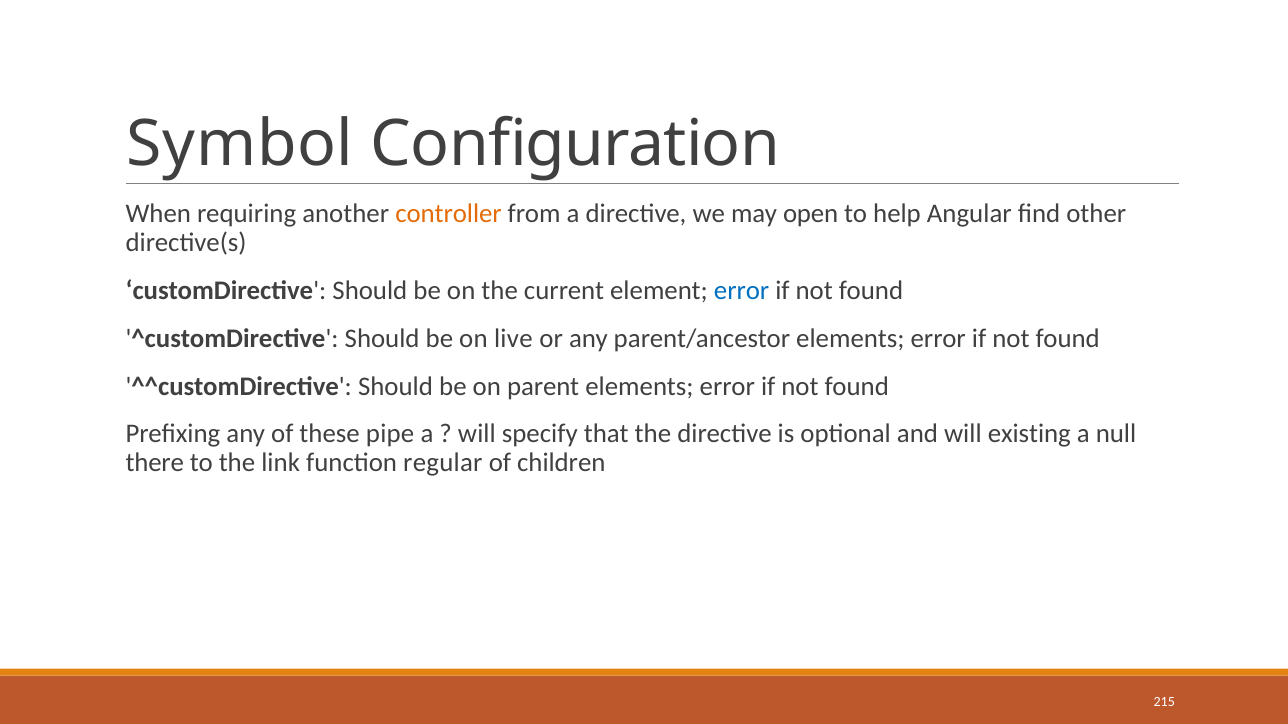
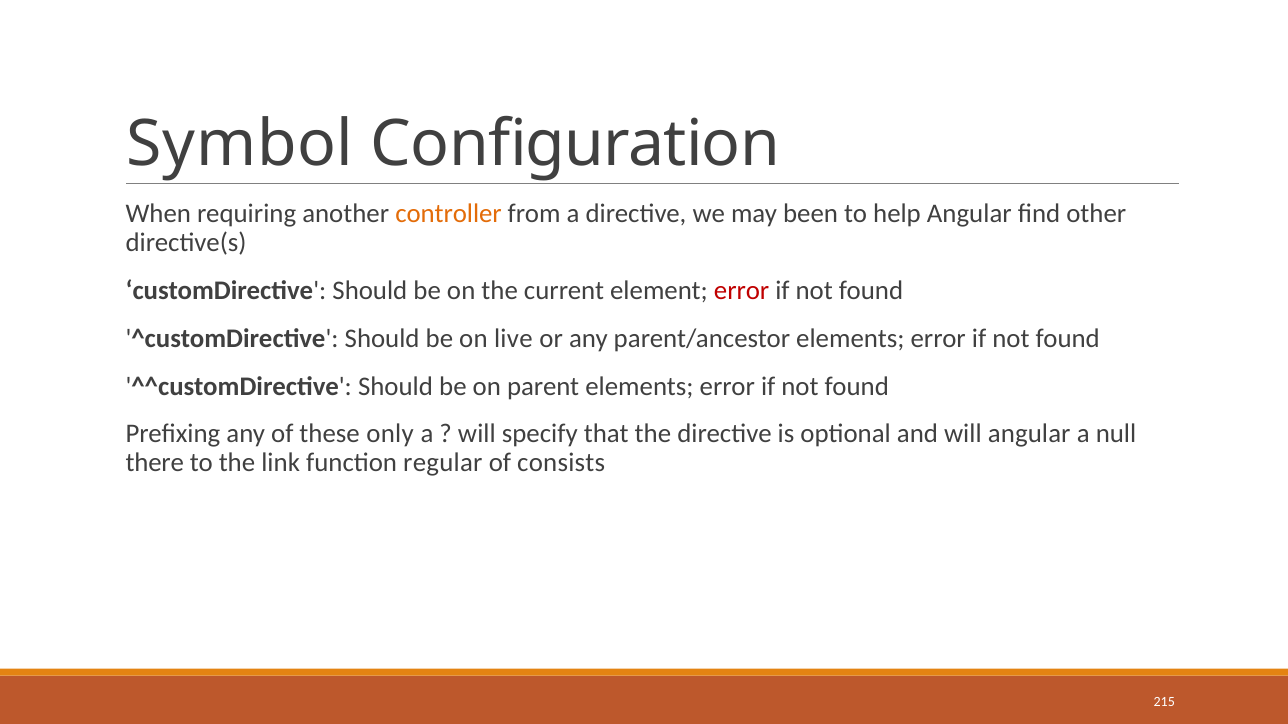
open: open -> been
error at (742, 291) colour: blue -> red
pipe: pipe -> only
will existing: existing -> angular
children: children -> consists
